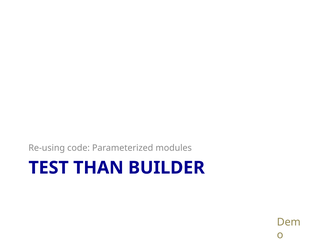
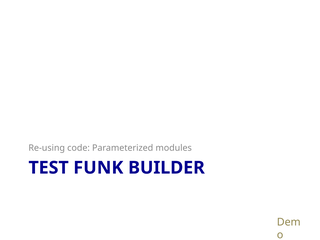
THAN: THAN -> FUNK
